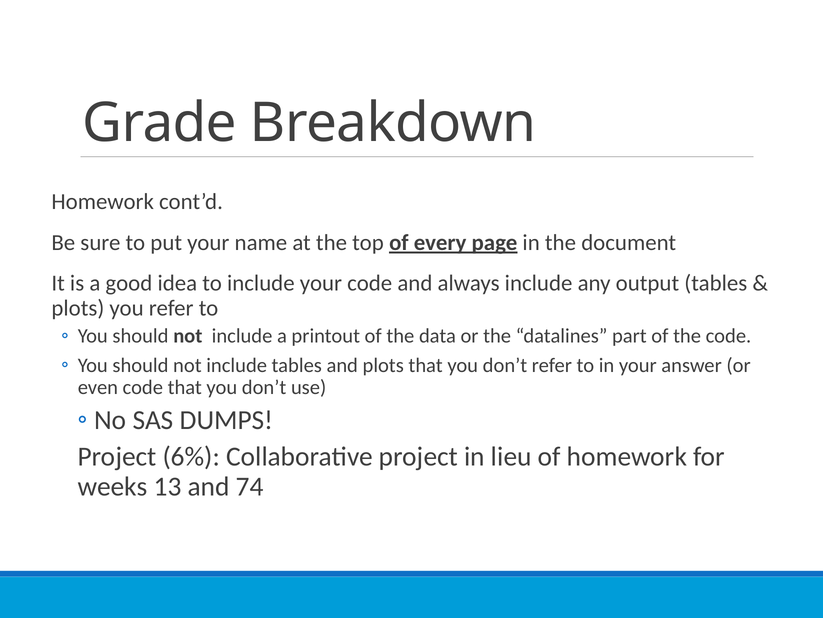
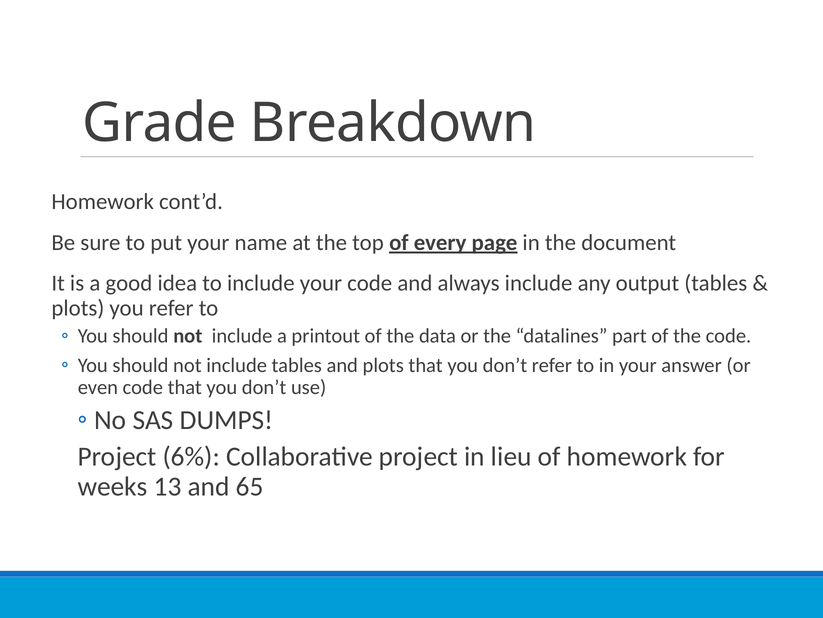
74: 74 -> 65
